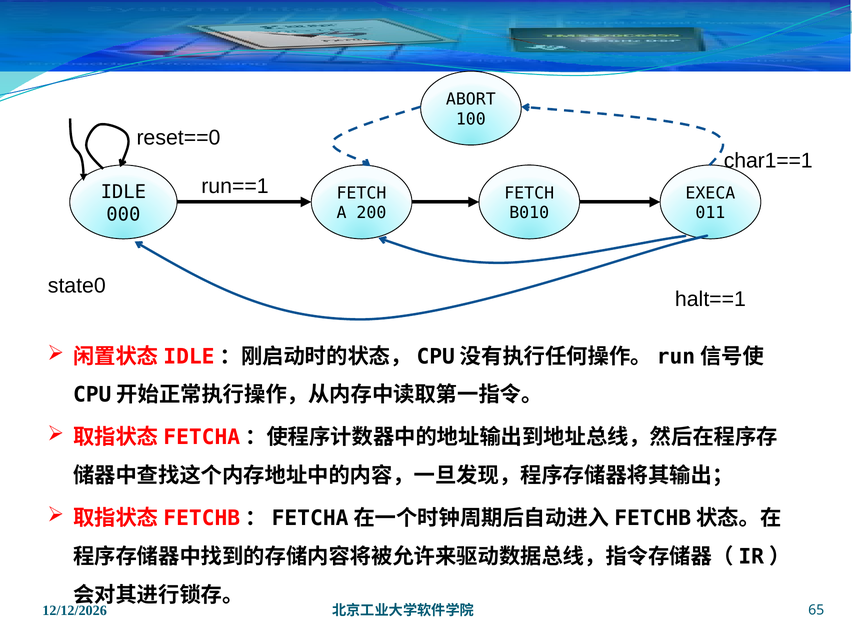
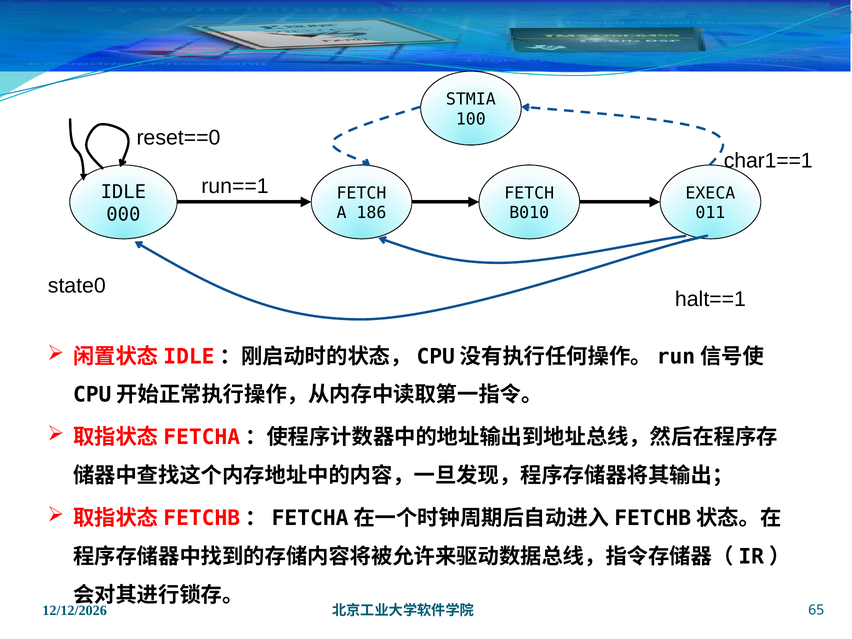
ABORT: ABORT -> STMIA
200: 200 -> 186
